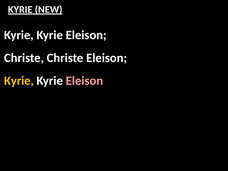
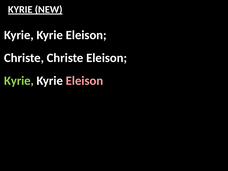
Kyrie at (19, 81) colour: yellow -> light green
